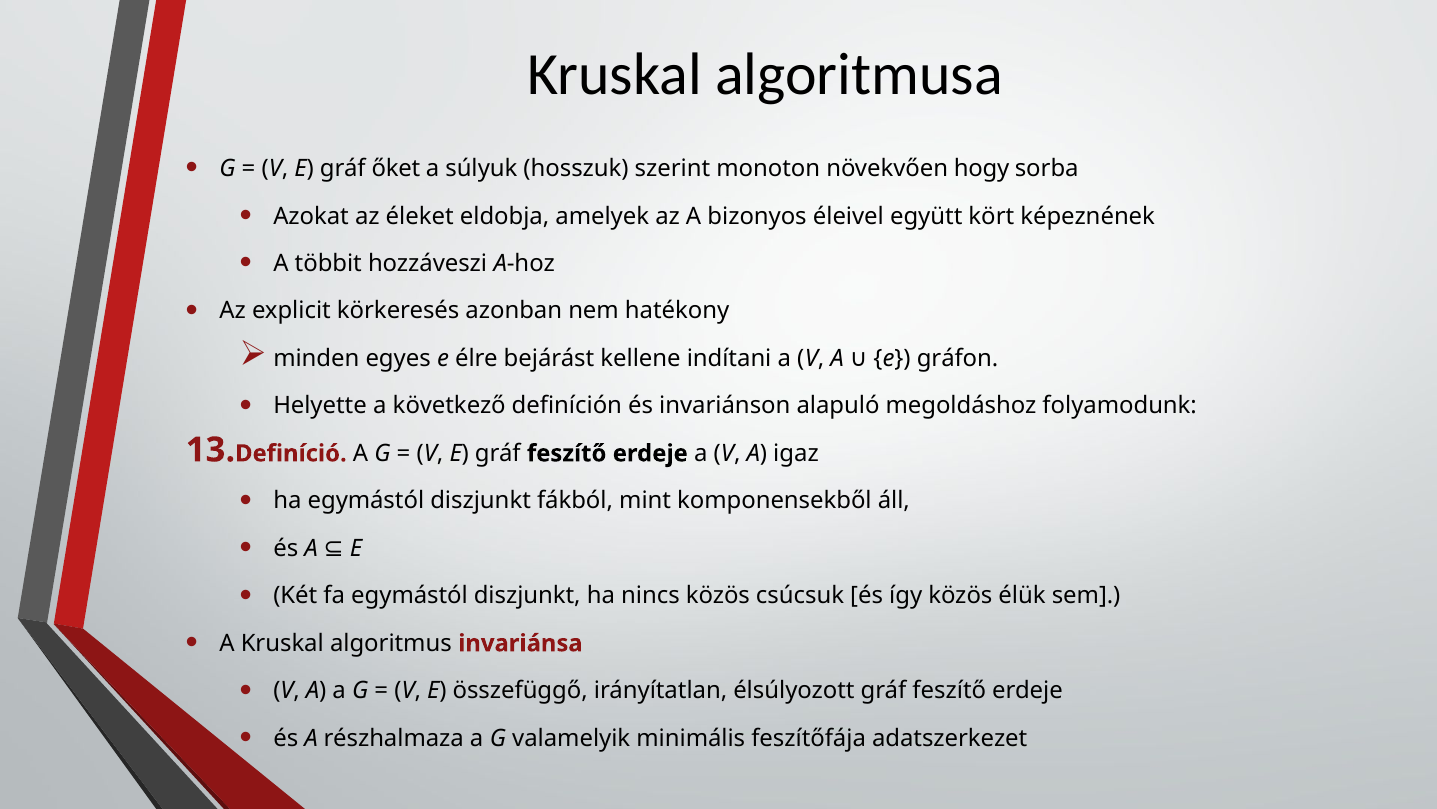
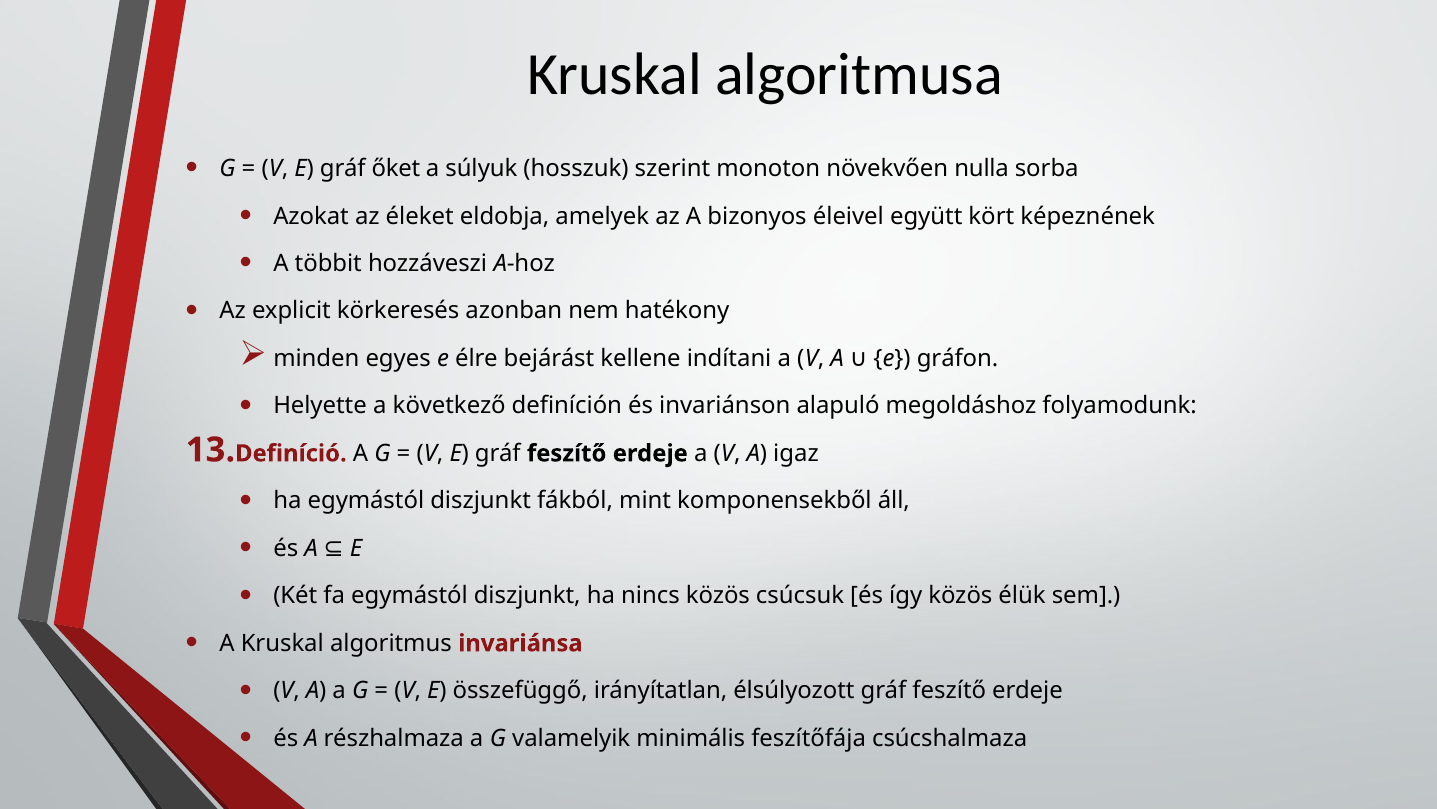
hogy: hogy -> nulla
adatszerkezet: adatszerkezet -> csúcshalmaza
